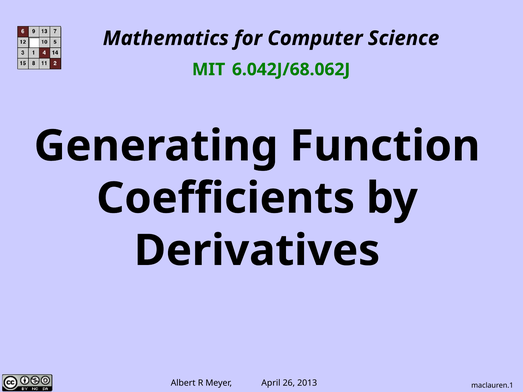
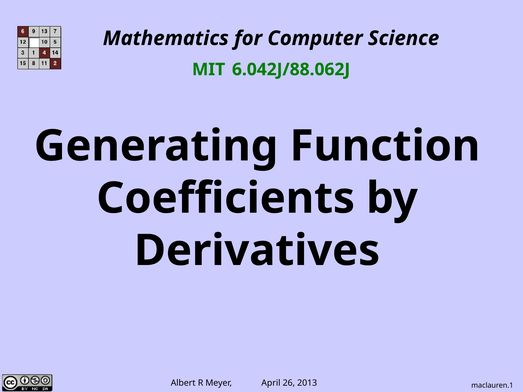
6.042J/68.062J: 6.042J/68.062J -> 6.042J/88.062J
